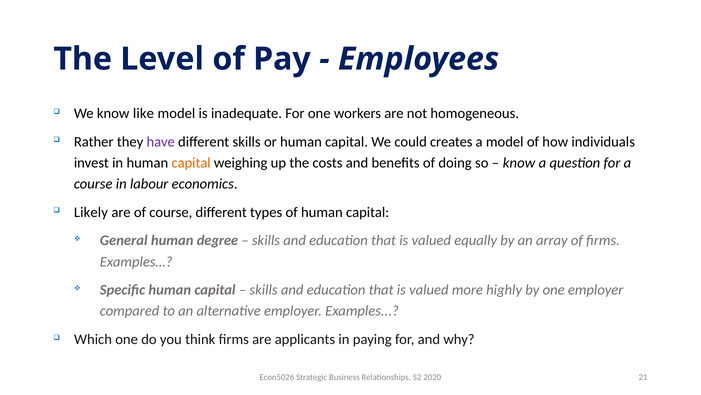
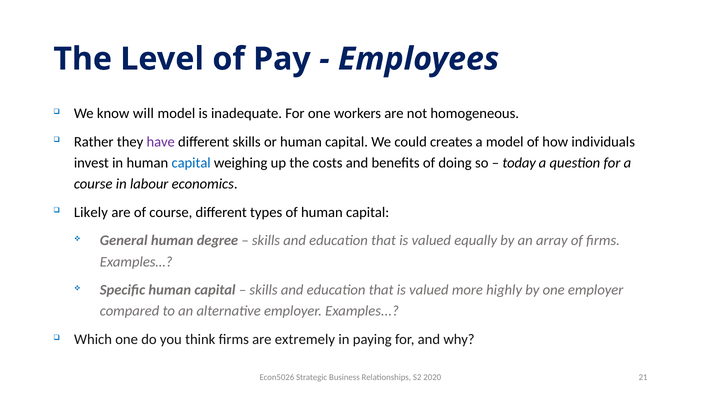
like: like -> will
capital at (191, 162) colour: orange -> blue
know at (519, 162): know -> today
applicants: applicants -> extremely
